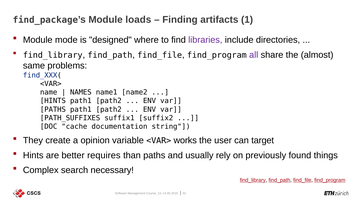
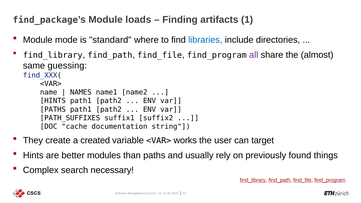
designed: designed -> standard
libraries colour: purple -> blue
problems: problems -> guessing
opinion: opinion -> created
requires: requires -> modules
